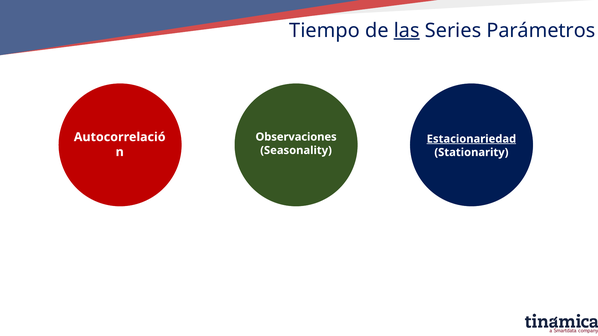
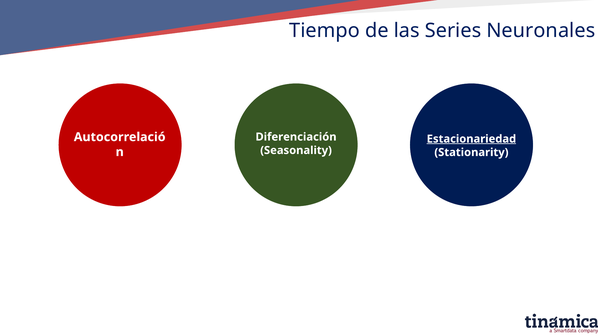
las underline: present -> none
Parámetros: Parámetros -> Neuronales
Observaciones: Observaciones -> Diferenciación
